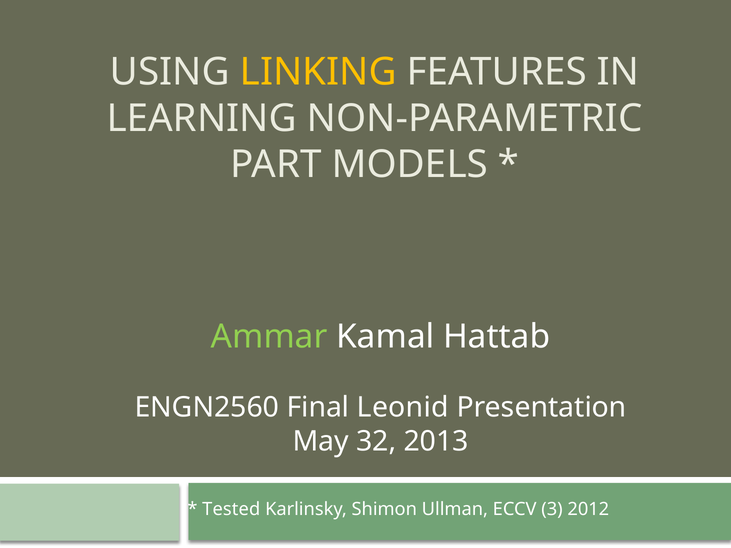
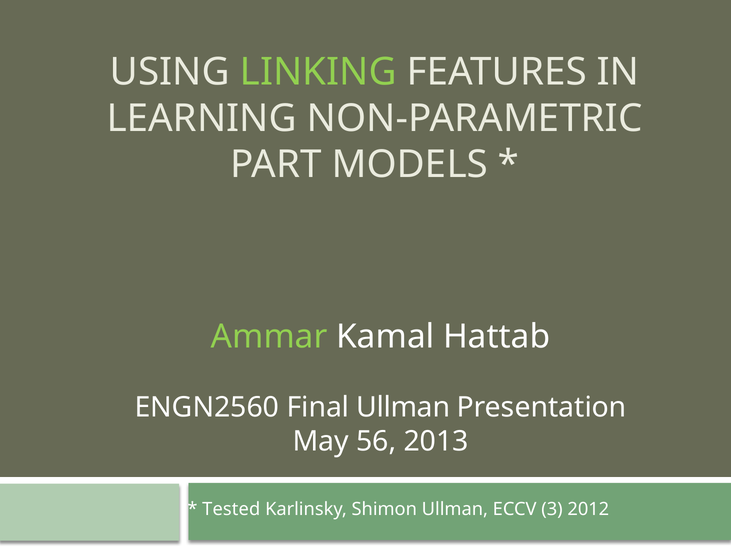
LINKING colour: yellow -> light green
Final Leonid: Leonid -> Ullman
32: 32 -> 56
